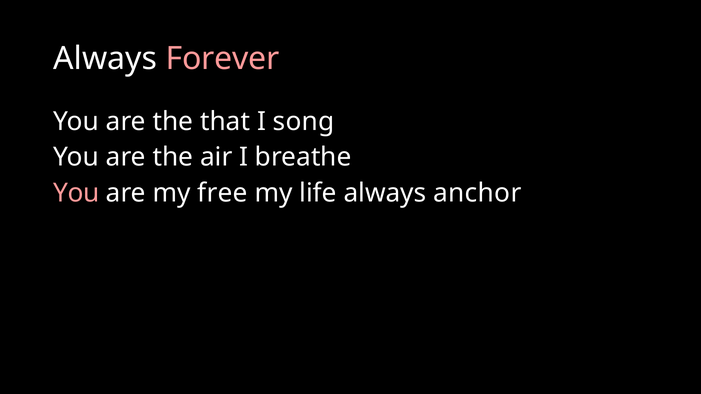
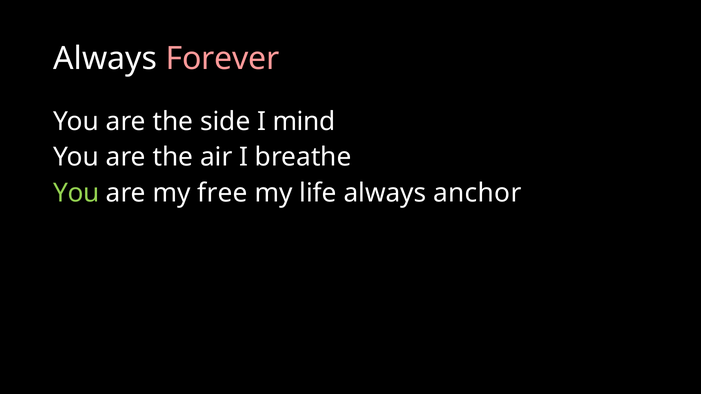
that: that -> side
song: song -> mind
You at (76, 193) colour: pink -> light green
